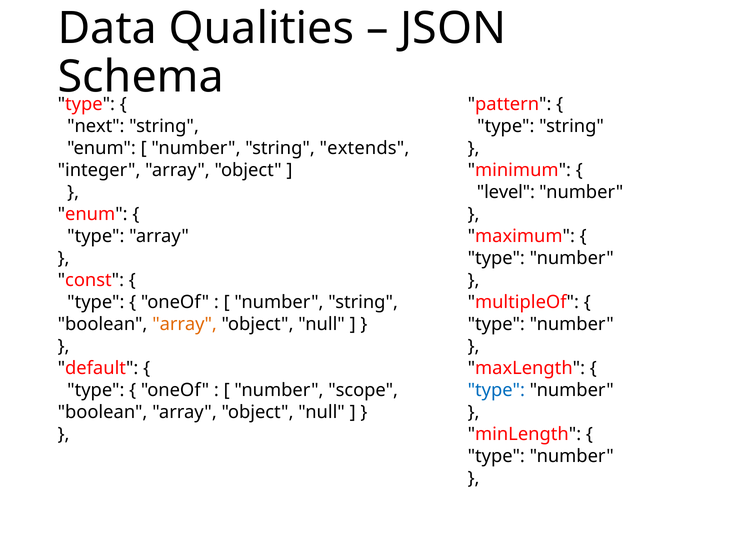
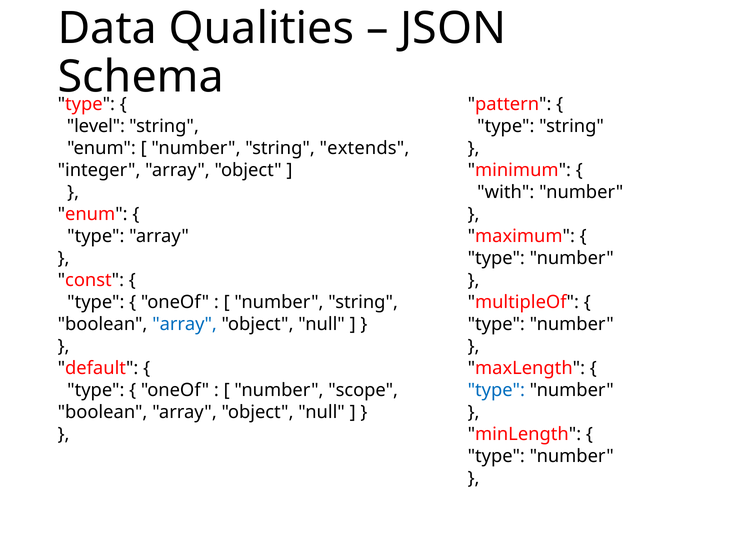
next: next -> level
level: level -> with
array at (185, 325) colour: orange -> blue
